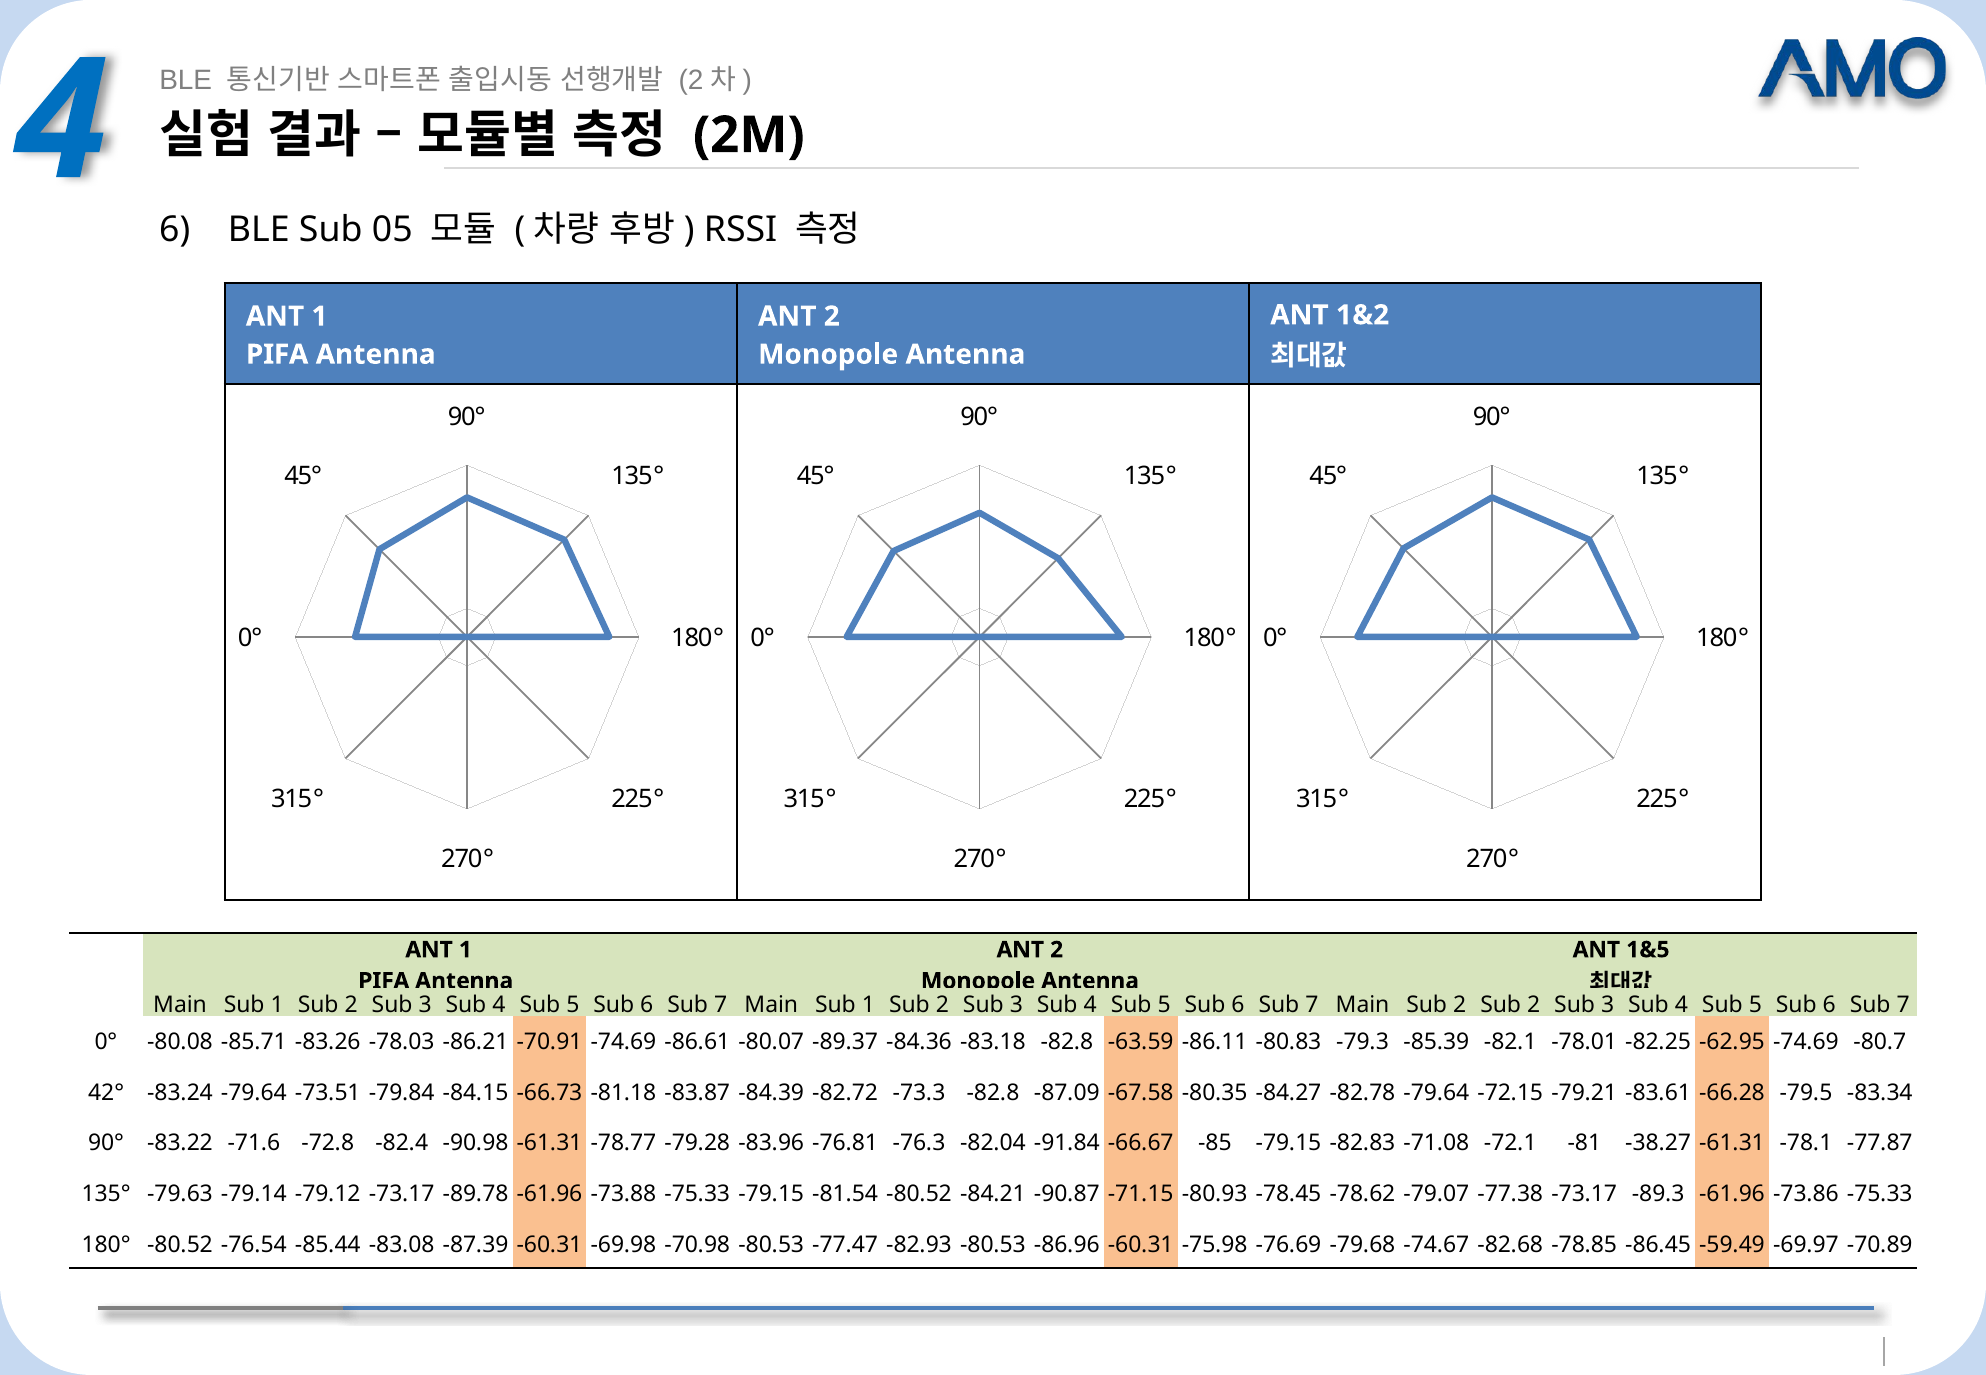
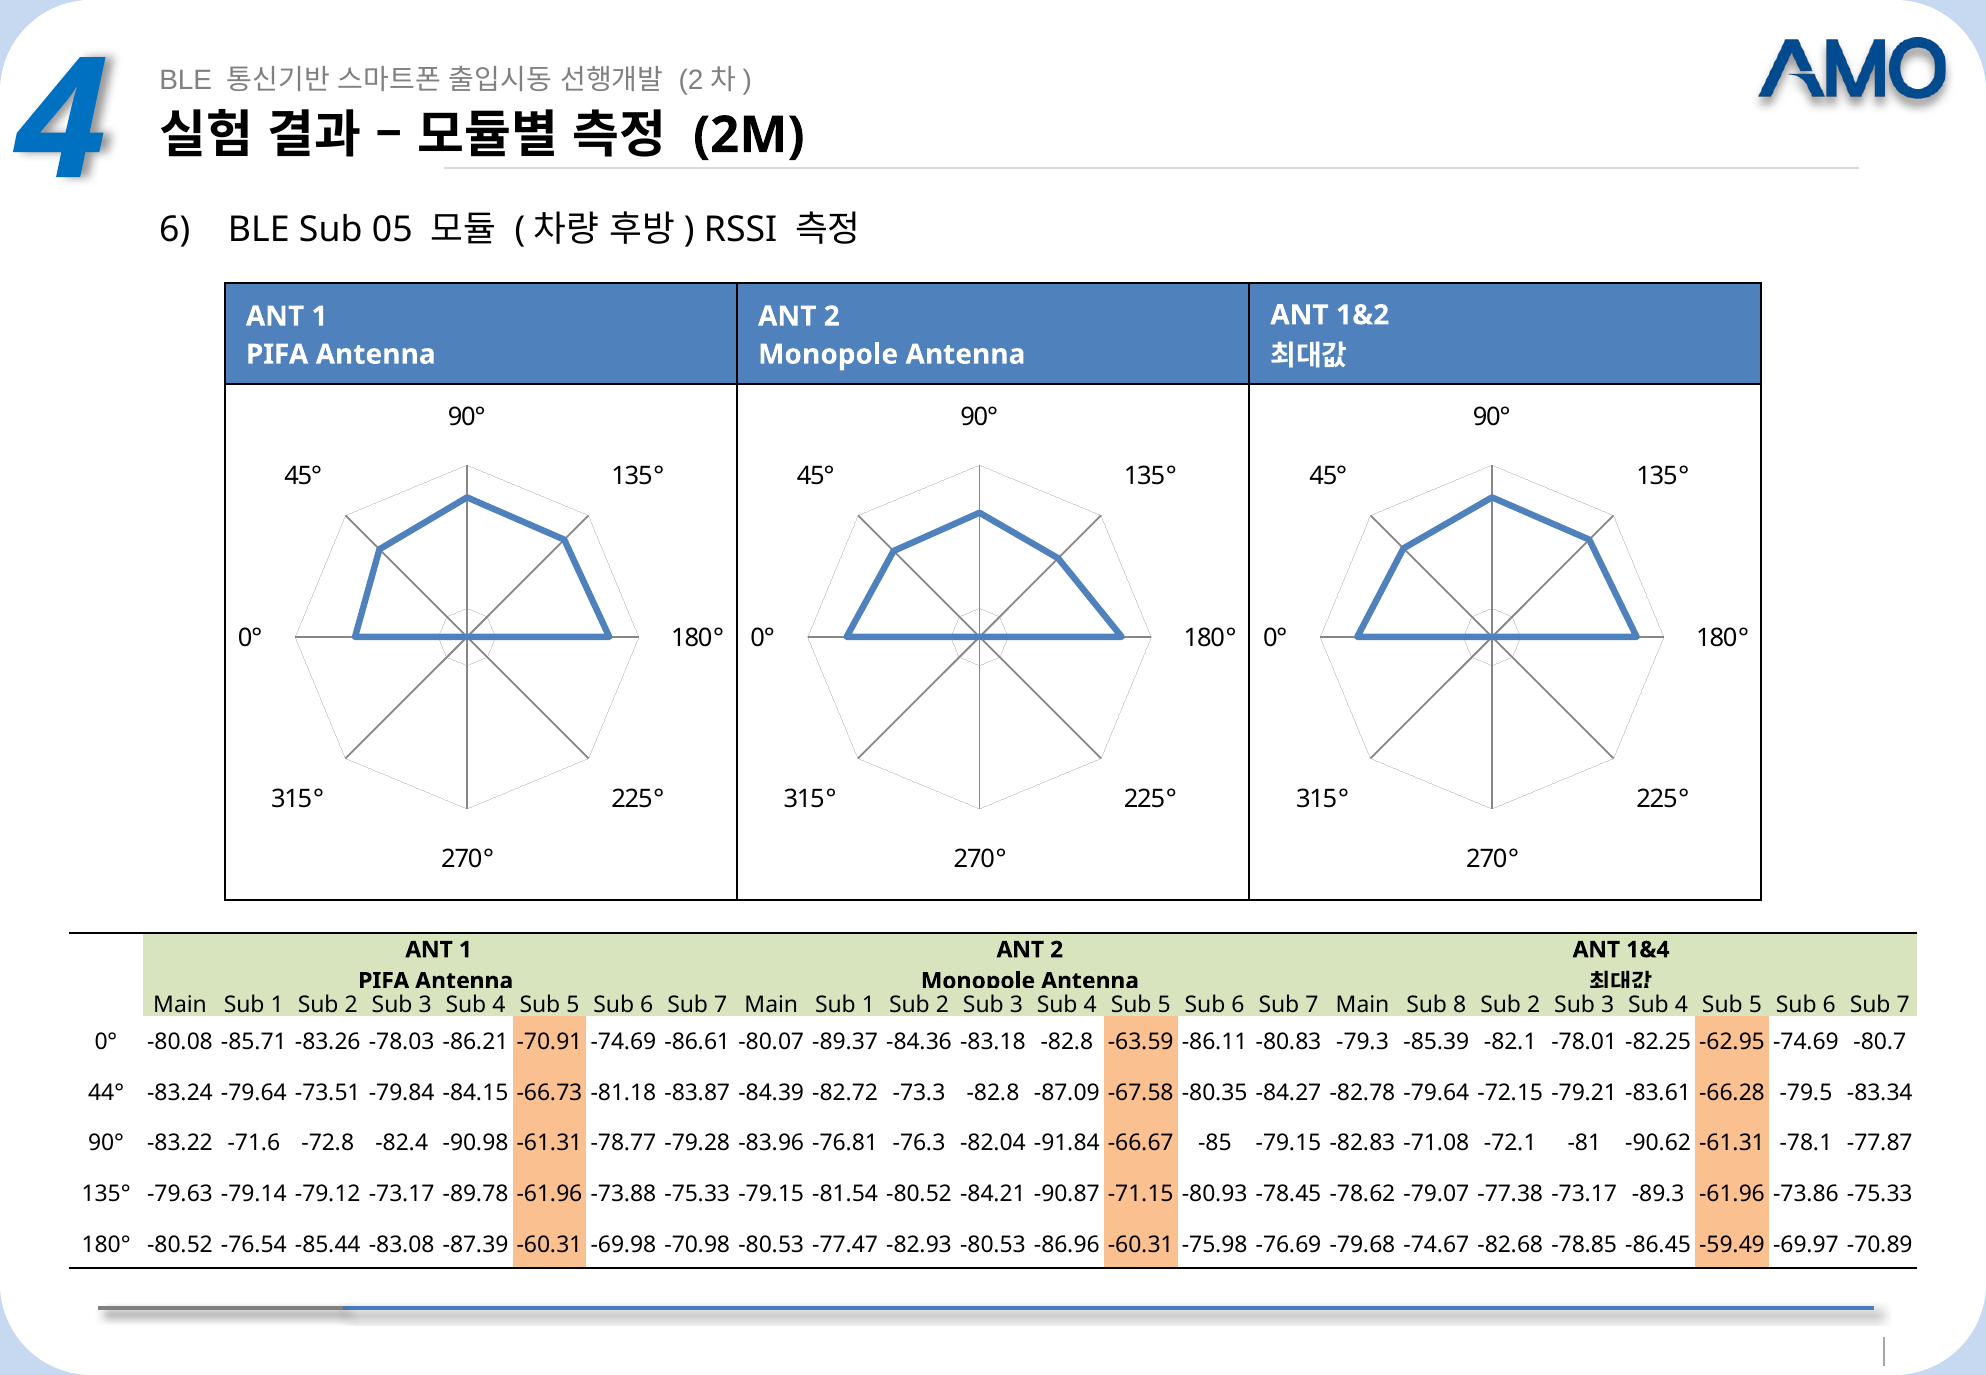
1&5: 1&5 -> 1&4
Main Sub 2: 2 -> 8
42°: 42° -> 44°
-38.27: -38.27 -> -90.62
